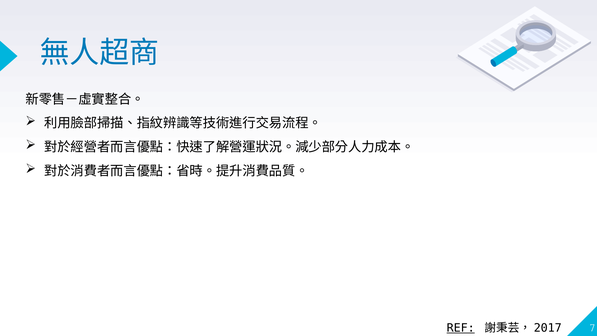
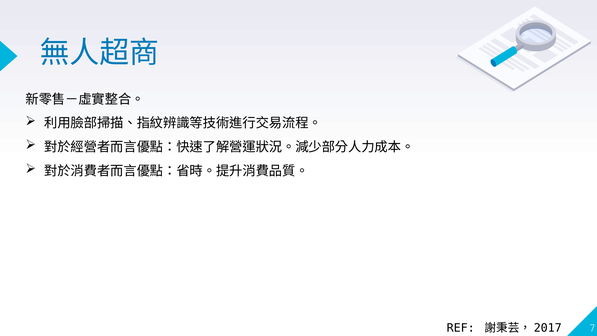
REF underline: present -> none
